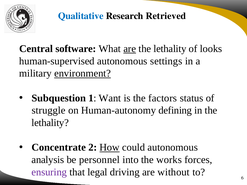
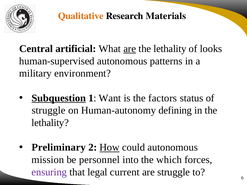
Qualitative colour: blue -> orange
Retrieved: Retrieved -> Materials
software: software -> artificial
settings: settings -> patterns
environment underline: present -> none
Subquestion underline: none -> present
Concentrate: Concentrate -> Preliminary
analysis: analysis -> mission
works: works -> which
driving: driving -> current
are without: without -> struggle
